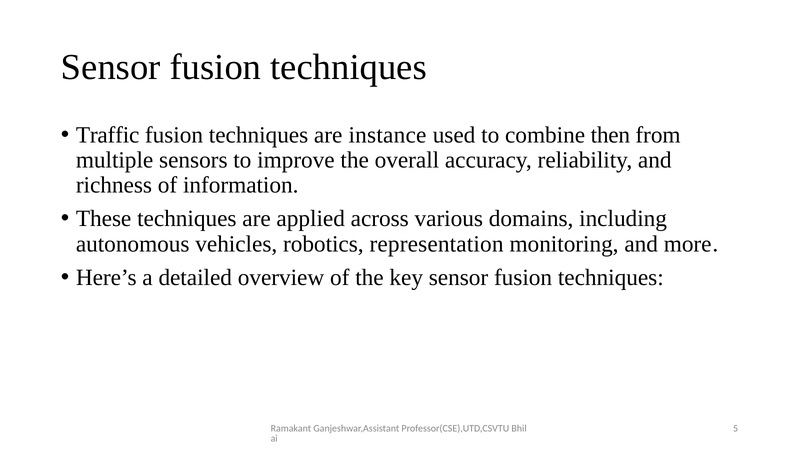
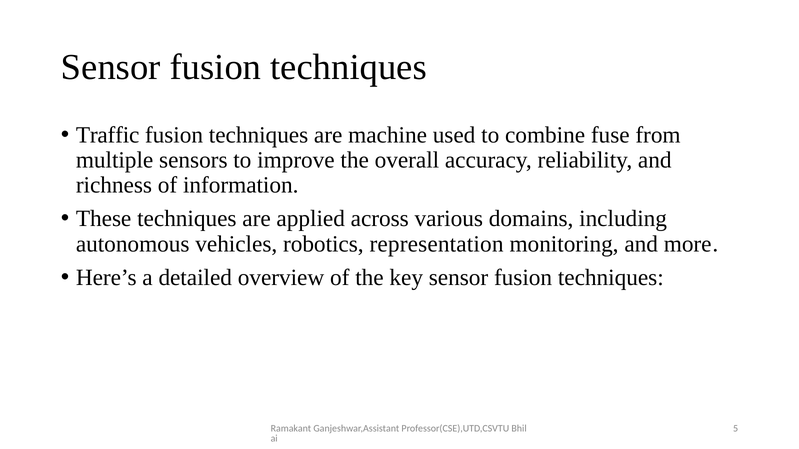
instance: instance -> machine
then: then -> fuse
